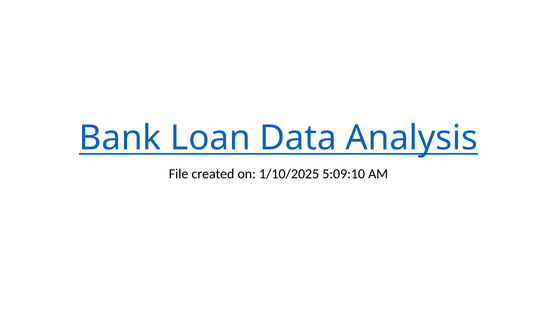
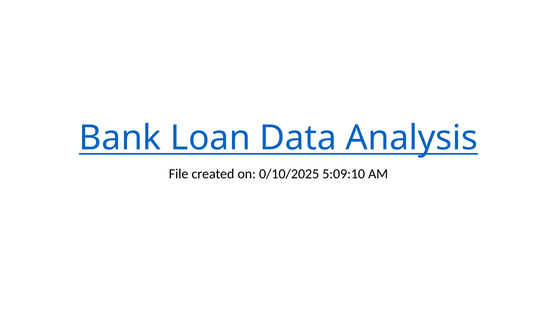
1/10/2025: 1/10/2025 -> 0/10/2025
